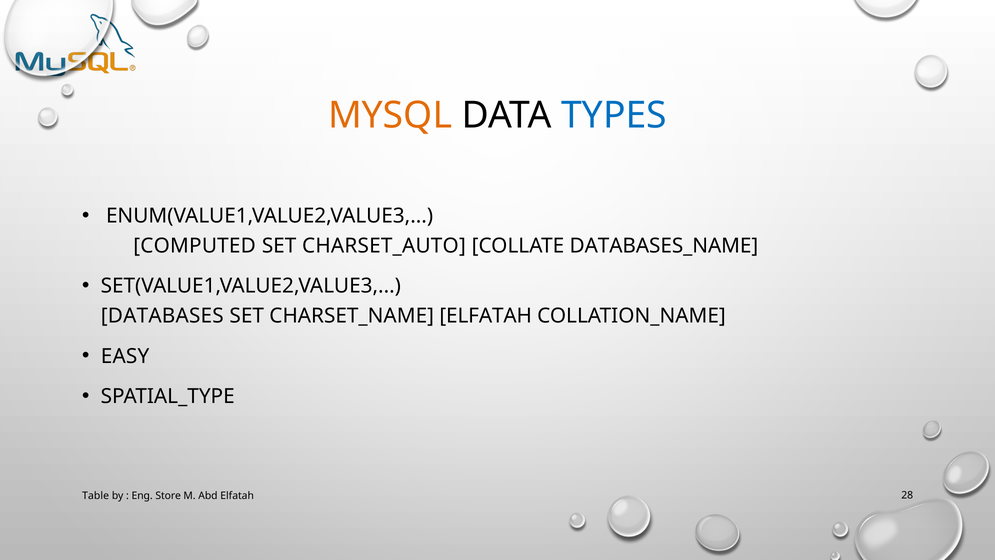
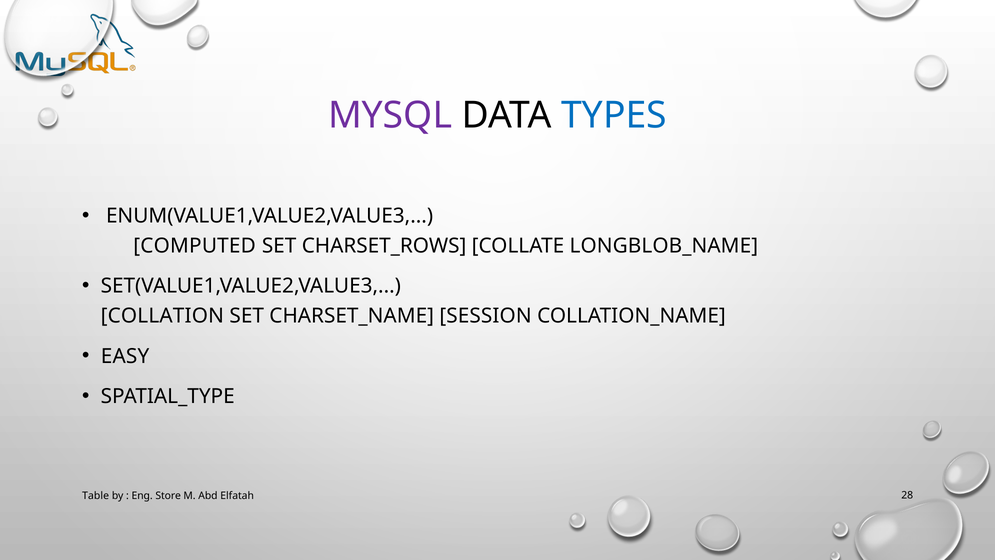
MYSQL colour: orange -> purple
CHARSET_AUTO: CHARSET_AUTO -> CHARSET_ROWS
DATABASES_NAME: DATABASES_NAME -> LONGBLOB_NAME
DATABASES: DATABASES -> COLLATION
CHARSET_NAME ELFATAH: ELFATAH -> SESSION
